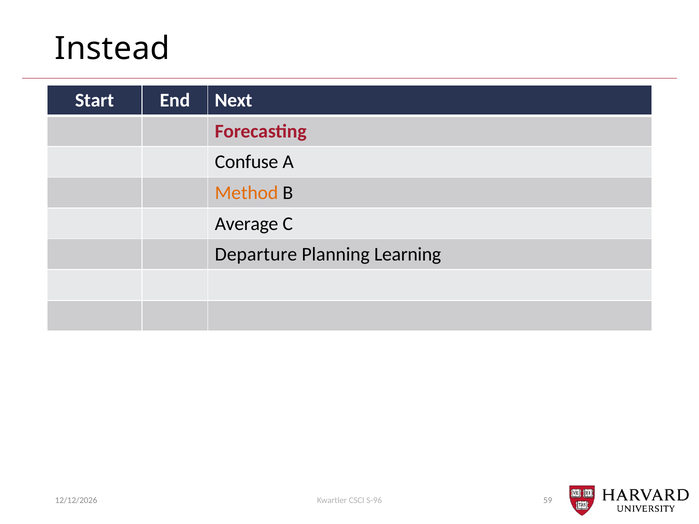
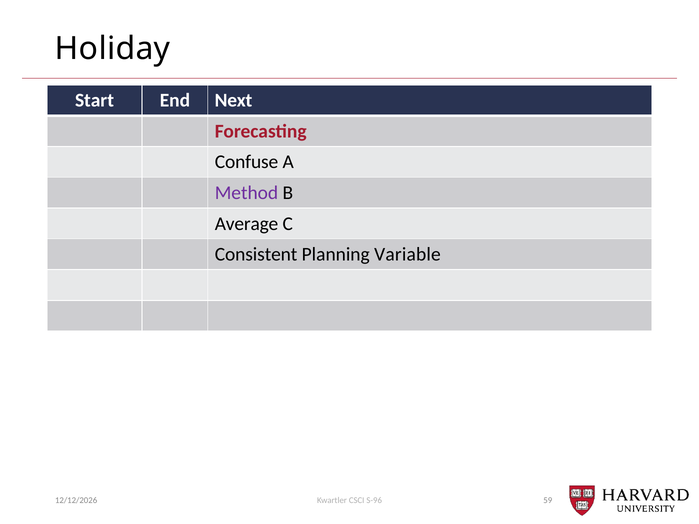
Instead: Instead -> Holiday
Method colour: orange -> purple
Departure: Departure -> Consistent
Learning: Learning -> Variable
